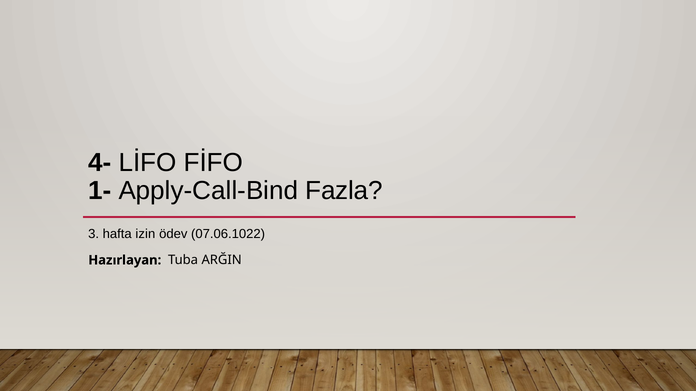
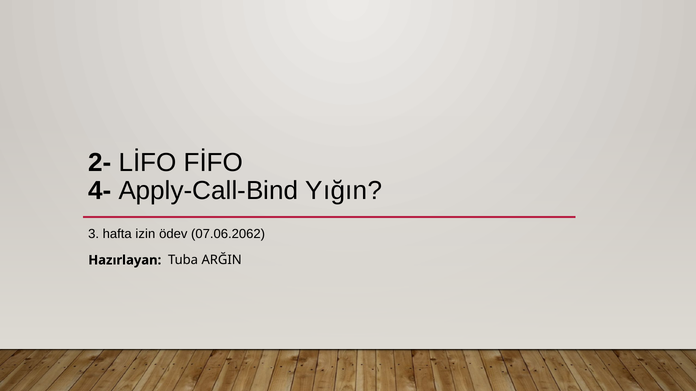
4-: 4- -> 2-
1-: 1- -> 4-
Fazla: Fazla -> Yığın
07.06.1022: 07.06.1022 -> 07.06.2062
